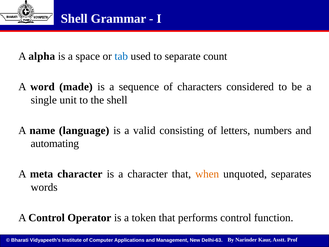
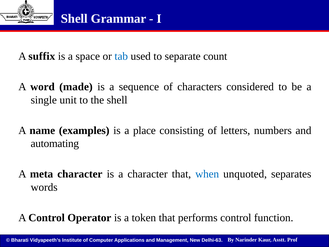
alpha: alpha -> suffix
language: language -> examples
valid: valid -> place
when colour: orange -> blue
